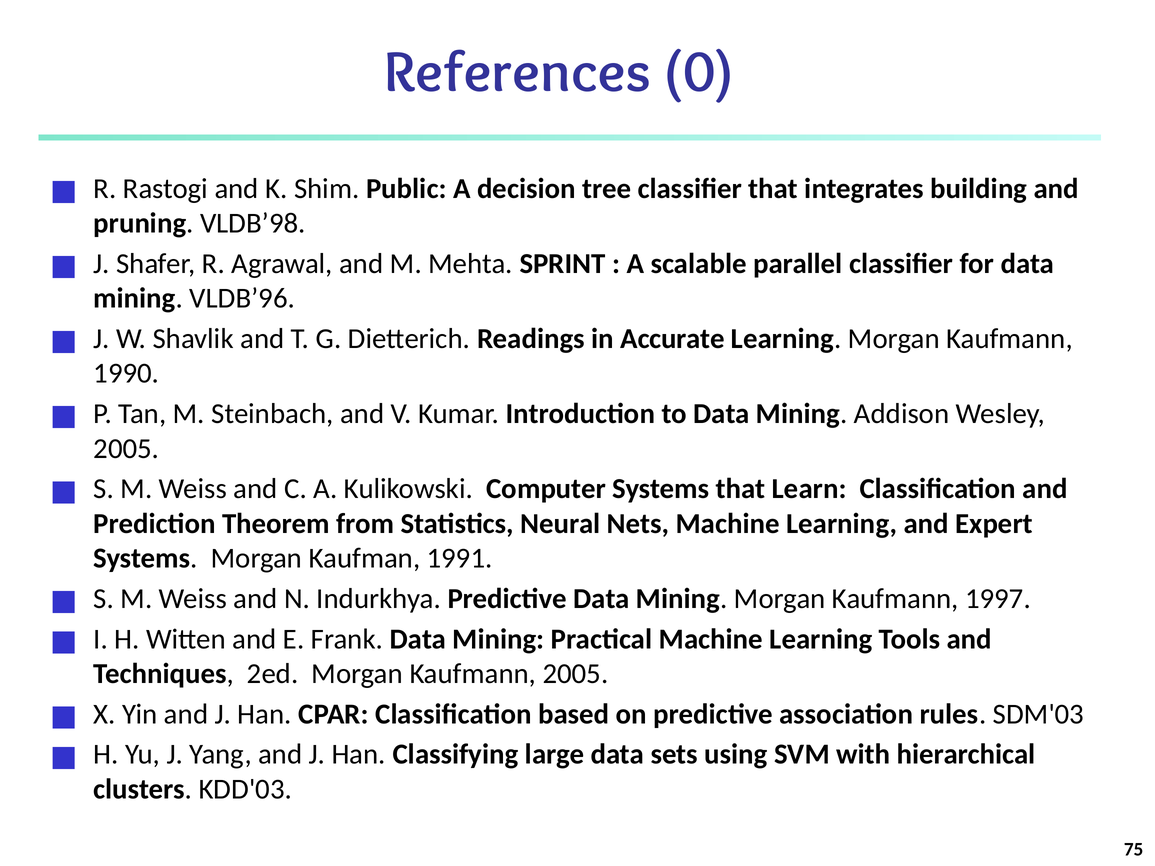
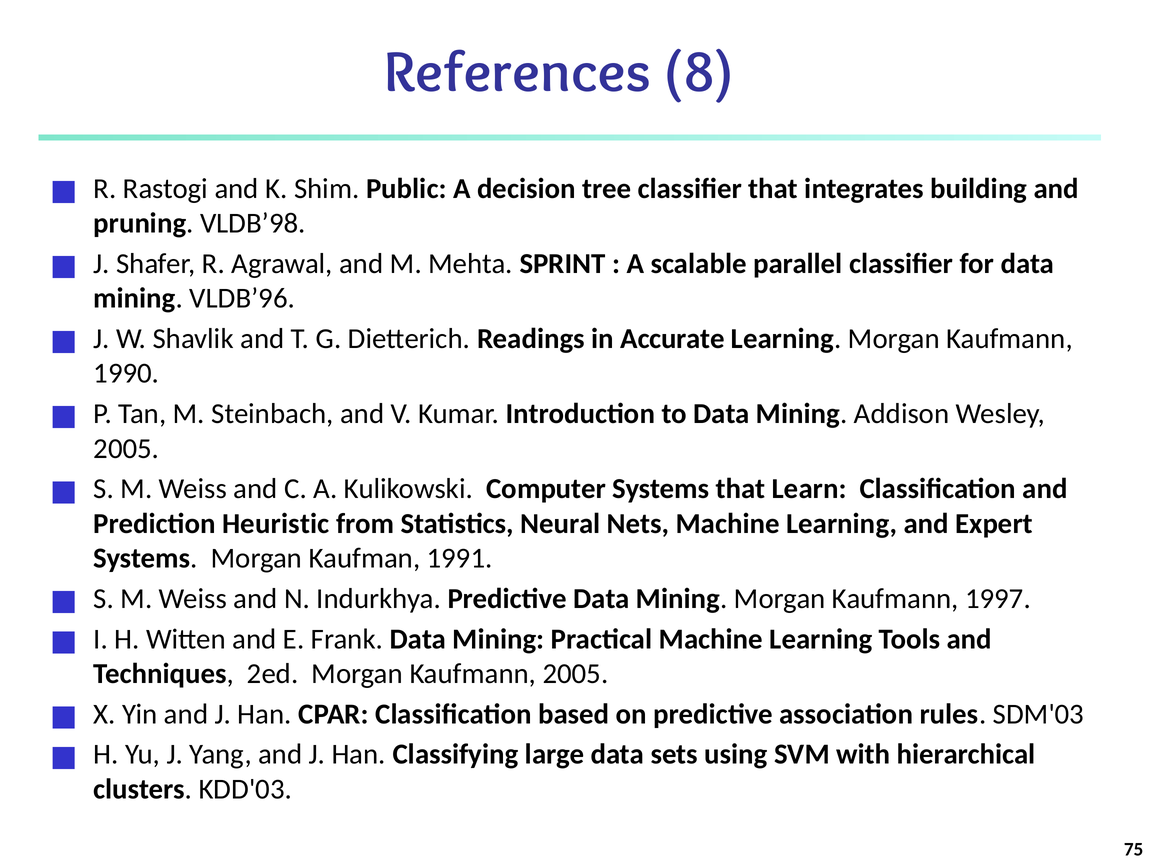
0: 0 -> 8
Theorem: Theorem -> Heuristic
